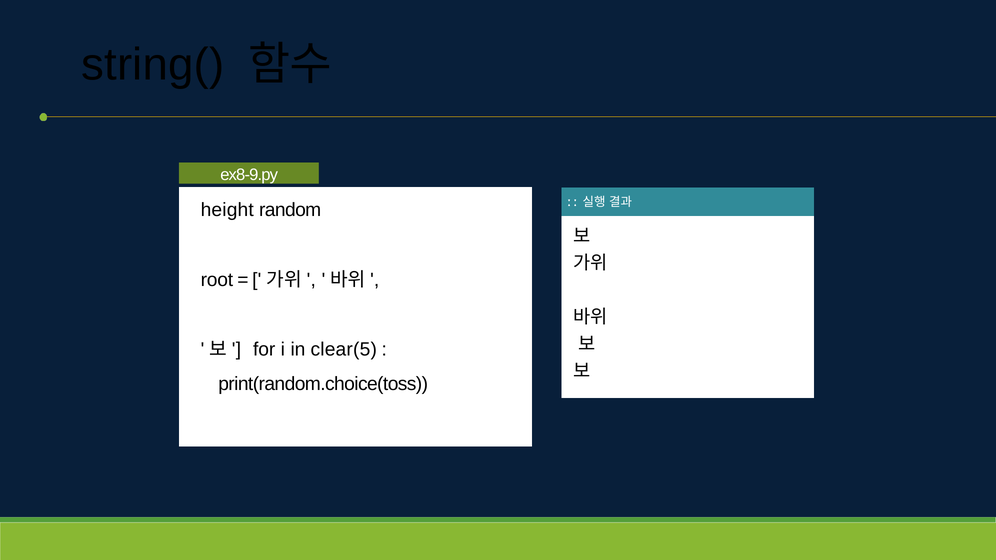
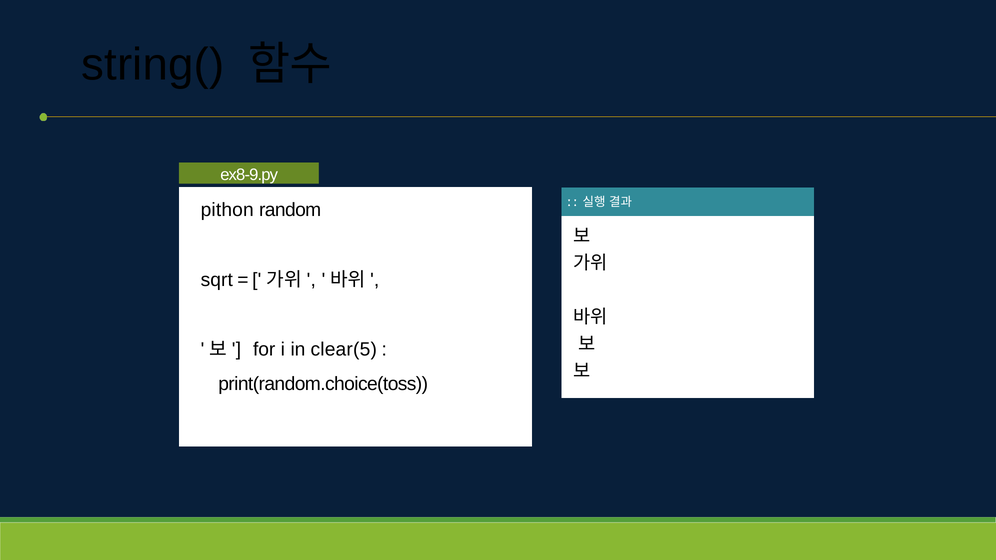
height: height -> pithon
root: root -> sqrt
